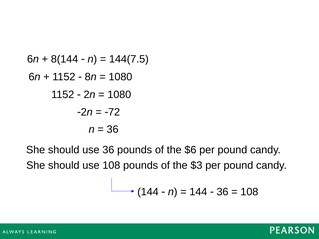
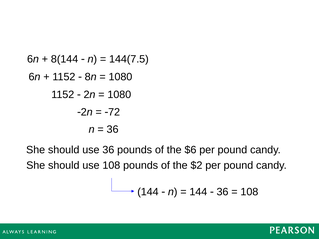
$3: $3 -> $2
